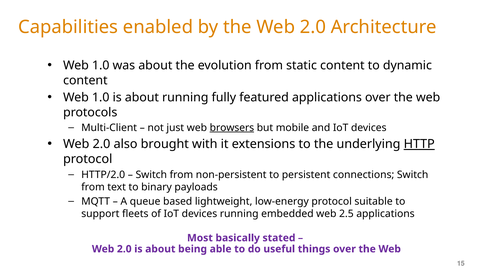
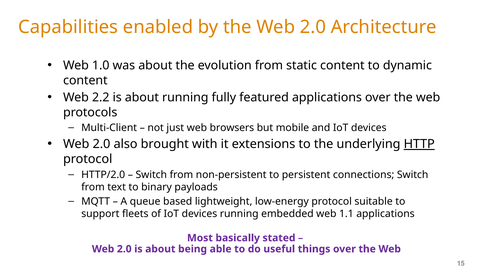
1.0 at (101, 98): 1.0 -> 2.2
browsers underline: present -> none
2.5: 2.5 -> 1.1
